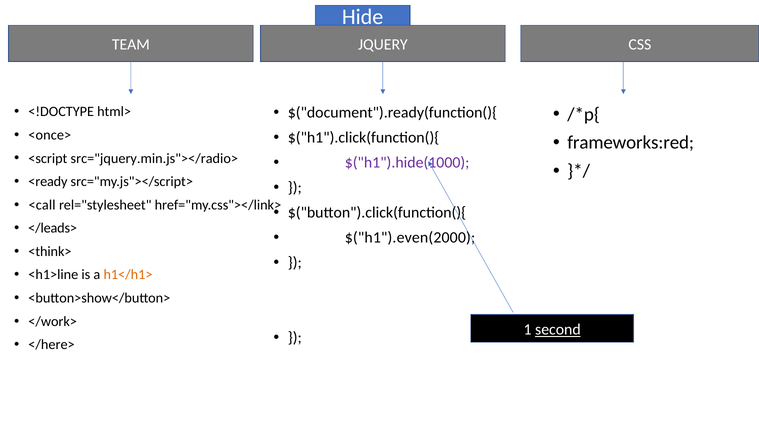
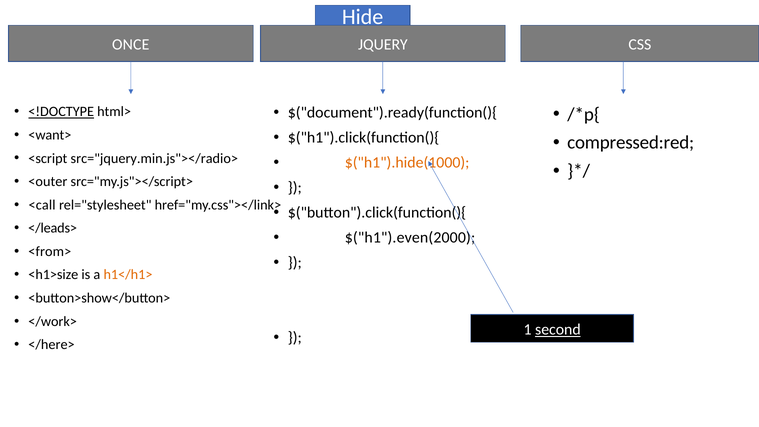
TEAM: TEAM -> ONCE
<!DOCTYPE underline: none -> present
<once>: <once> -> <want>
frameworks:red: frameworks:red -> compressed:red
$("h1").hide(1000 colour: purple -> orange
<ready: <ready -> <outer
<think>: <think> -> <from>
<h1>line: <h1>line -> <h1>size
